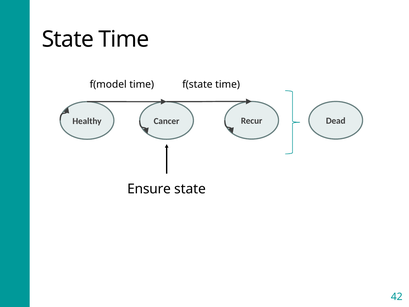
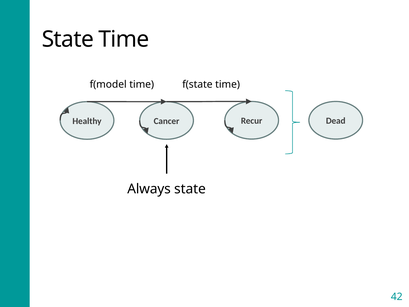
Ensure: Ensure -> Always
